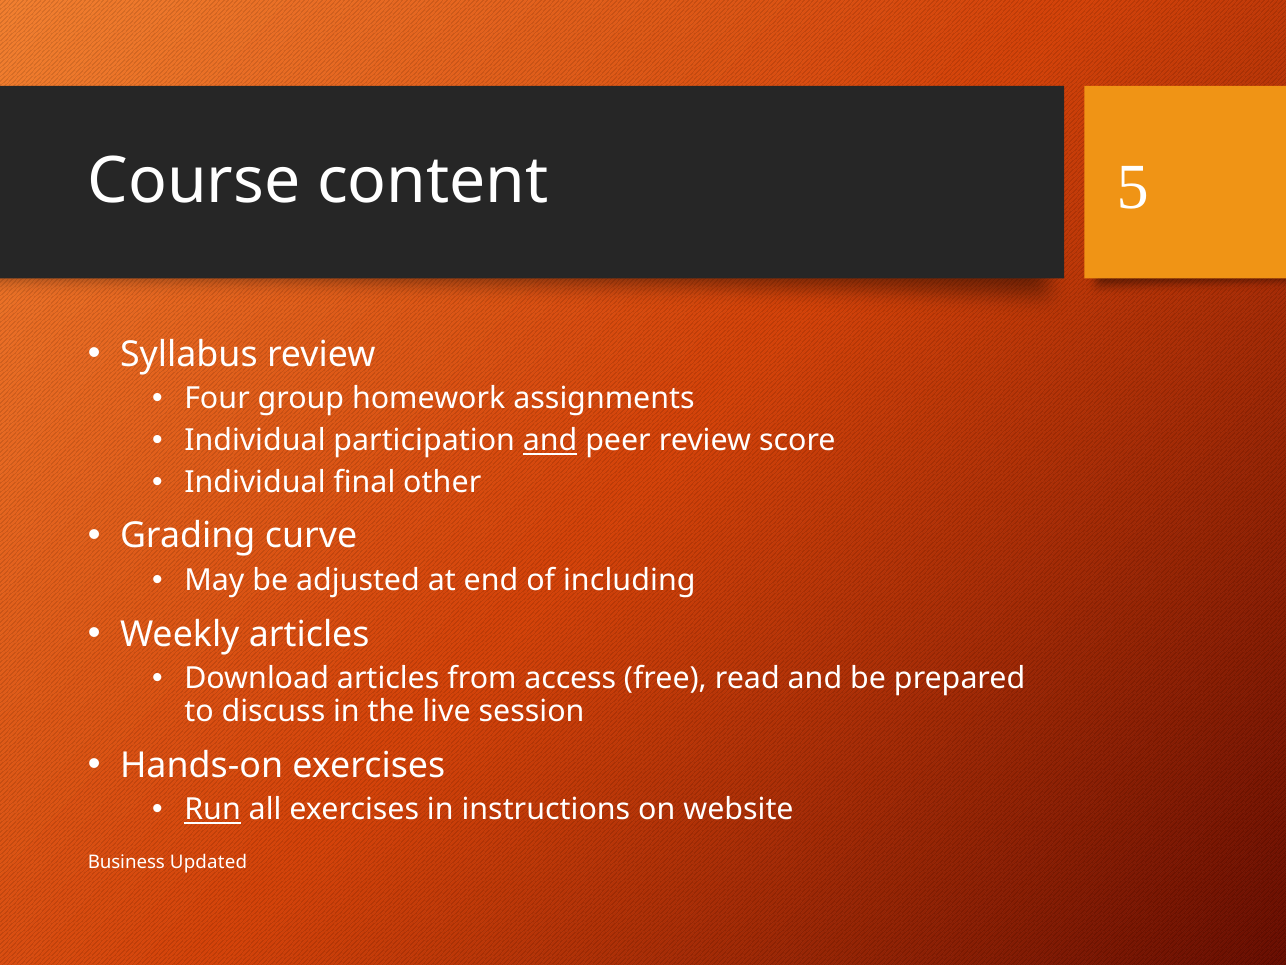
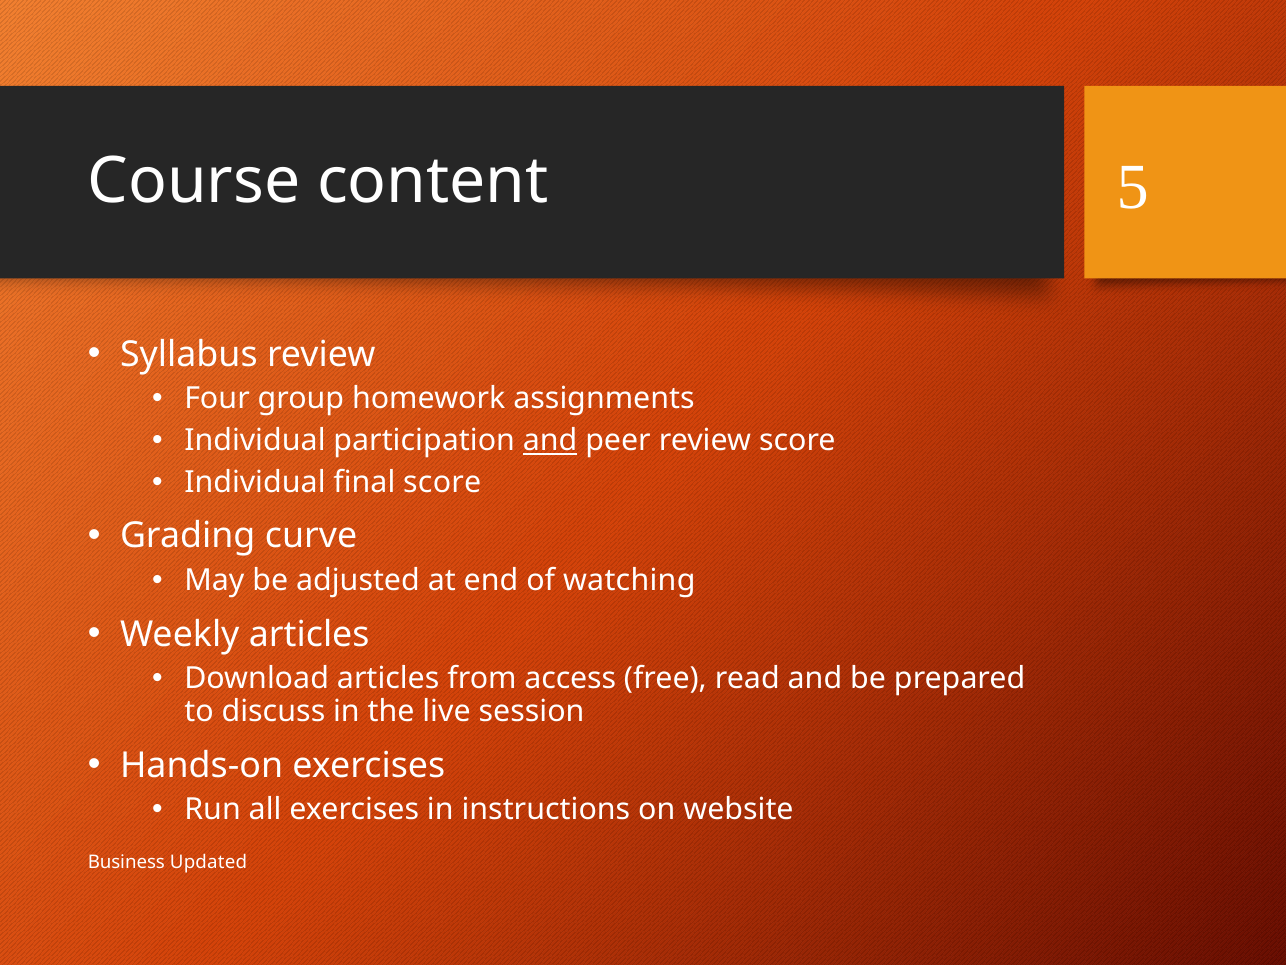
final other: other -> score
including: including -> watching
Run underline: present -> none
